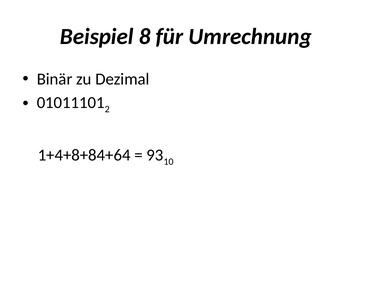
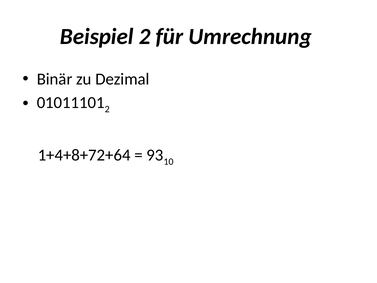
Beispiel 8: 8 -> 2
1+4+8+84+64: 1+4+8+84+64 -> 1+4+8+72+64
